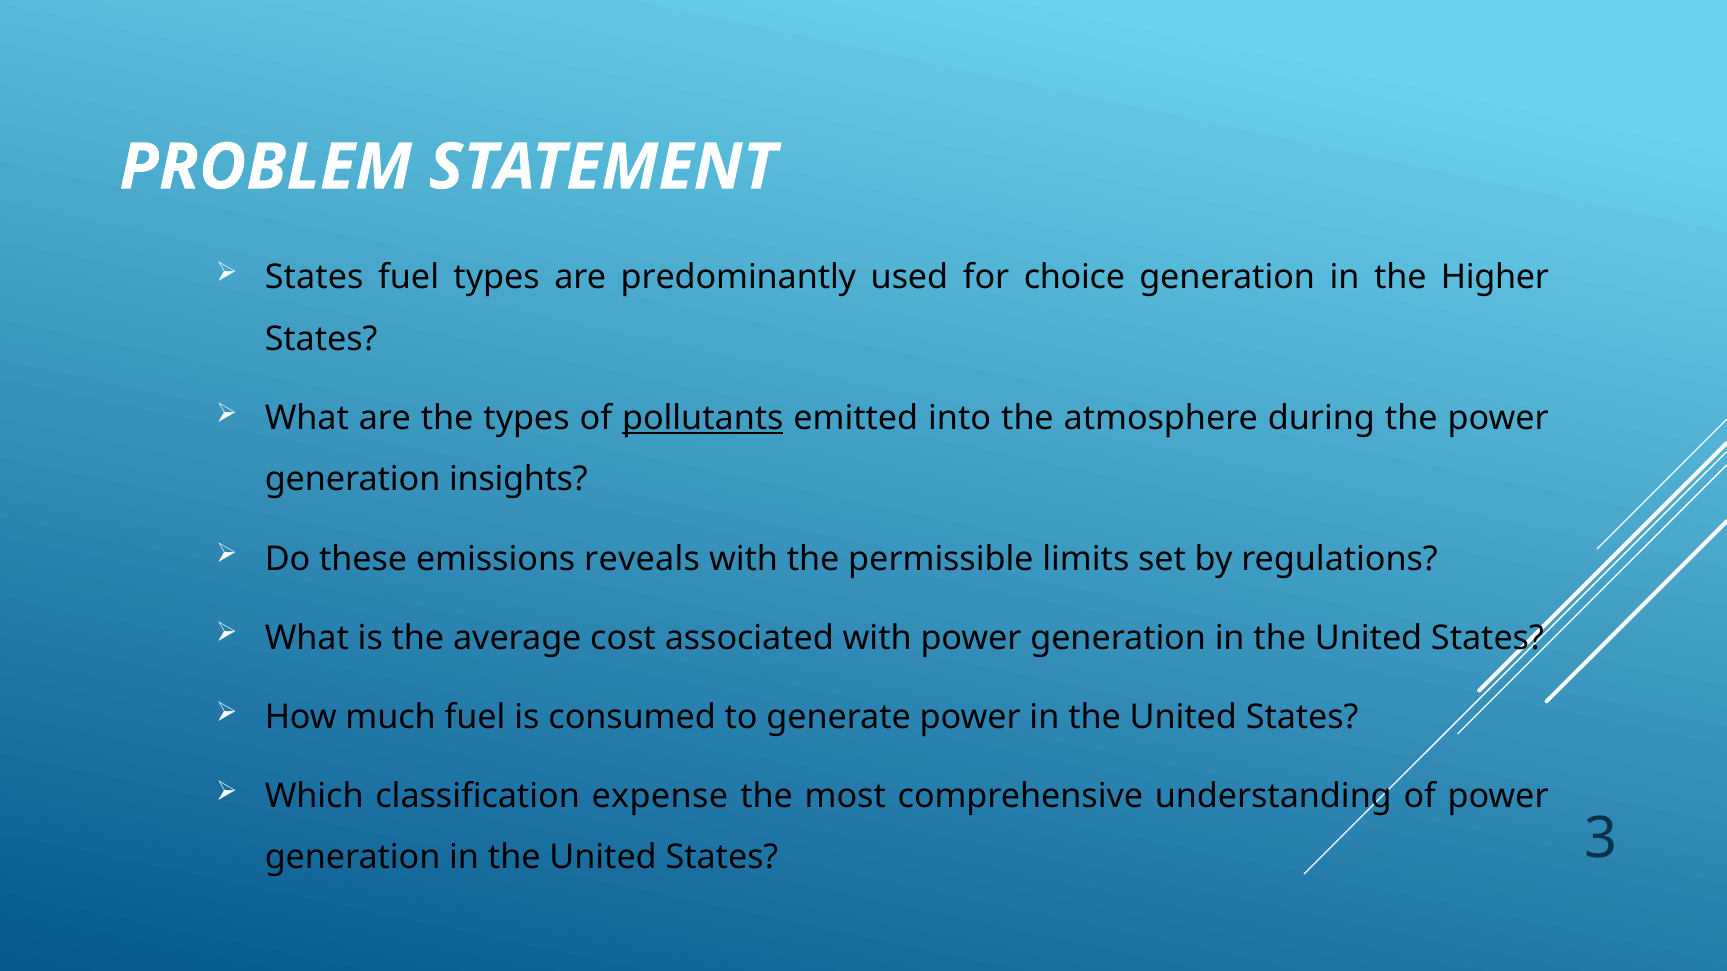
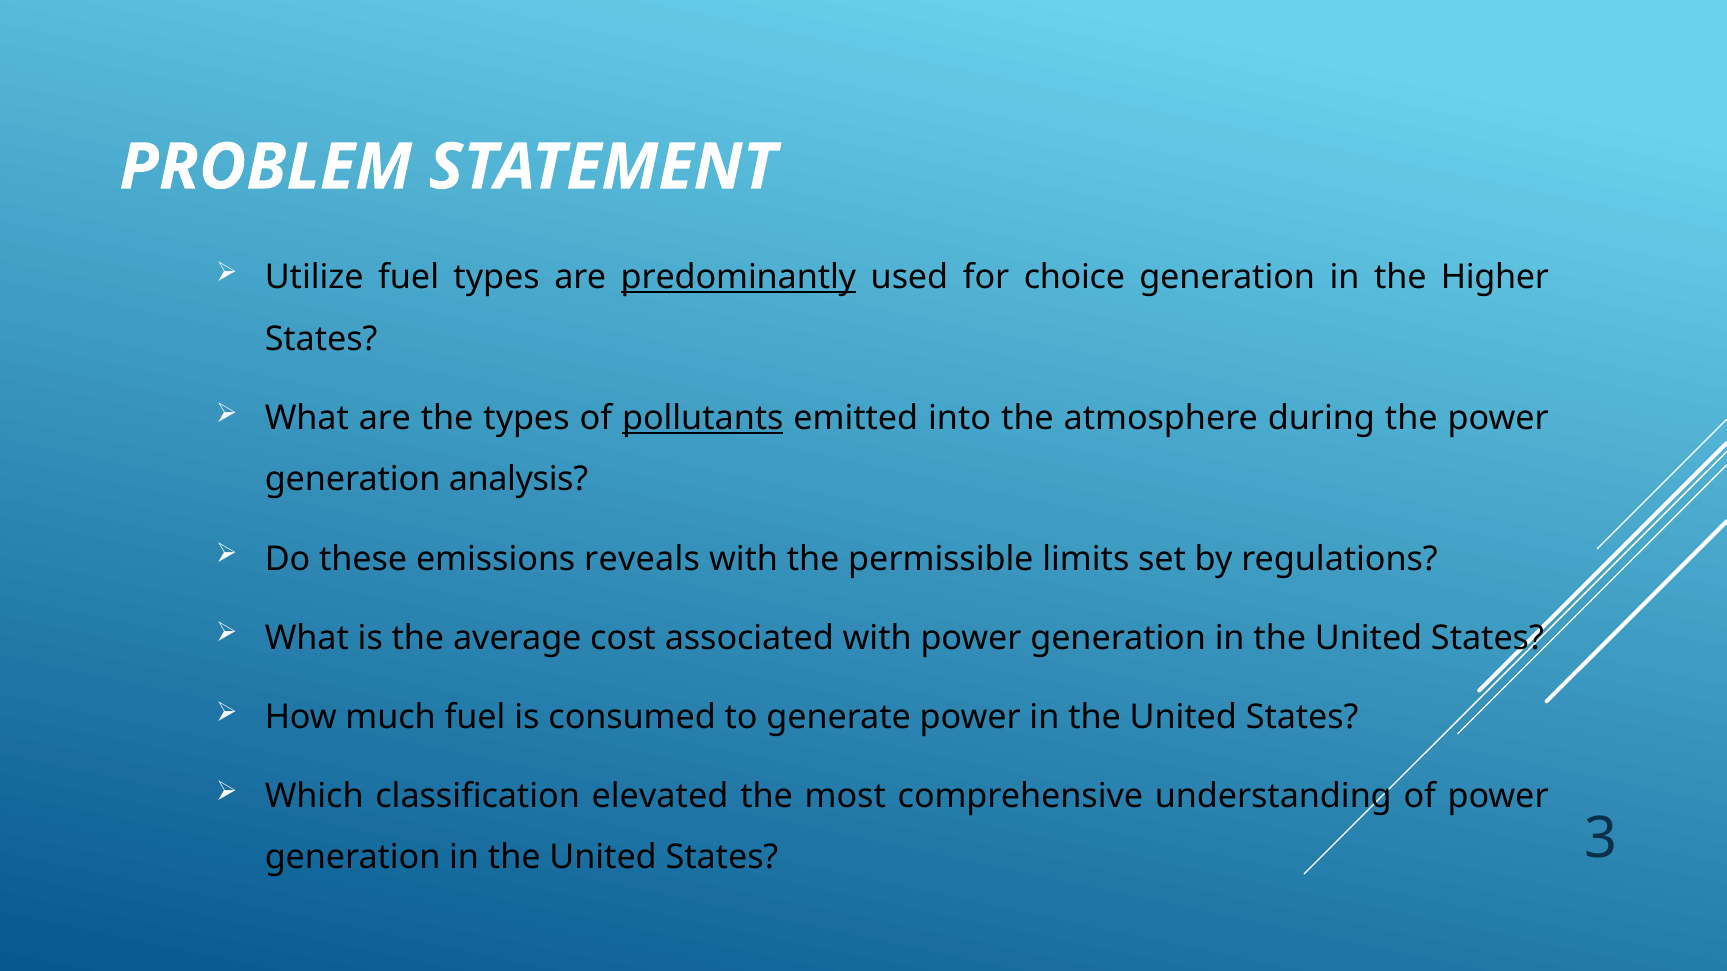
States at (314, 278): States -> Utilize
predominantly underline: none -> present
insights: insights -> analysis
expense: expense -> elevated
